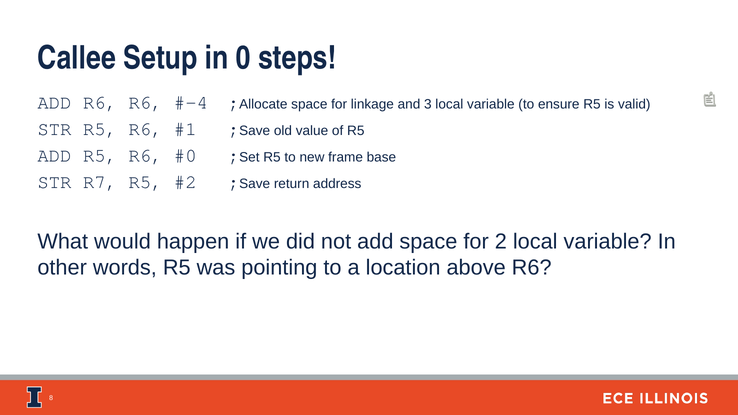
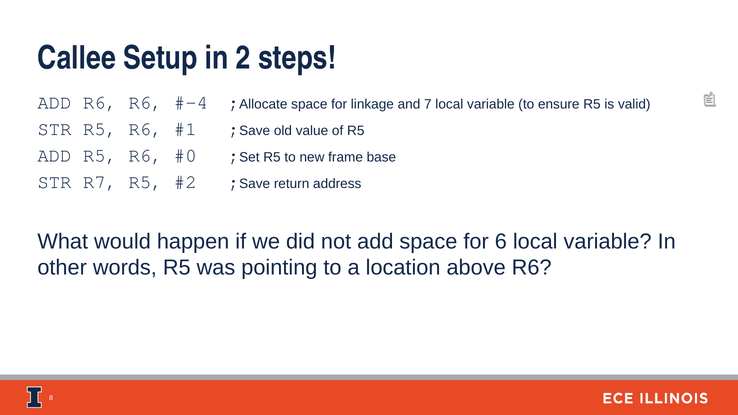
0: 0 -> 2
3: 3 -> 7
2: 2 -> 6
